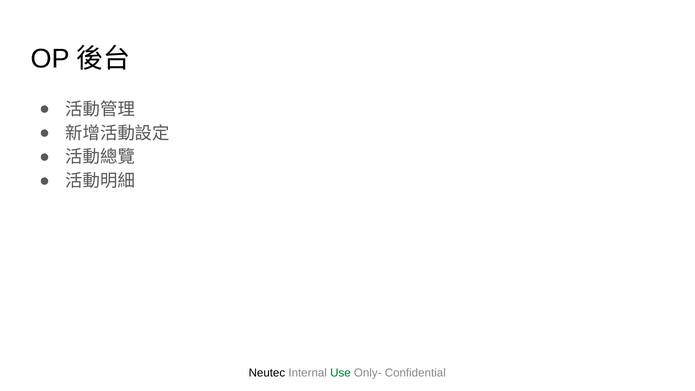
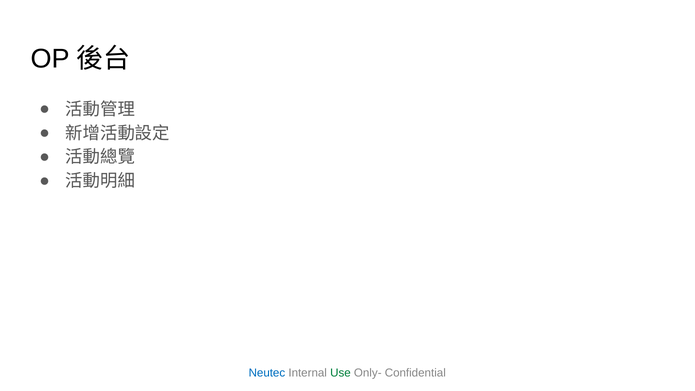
Neutec colour: black -> blue
